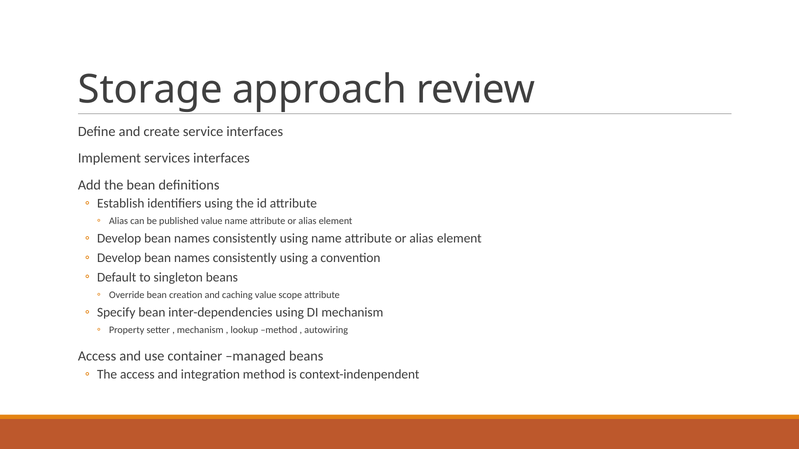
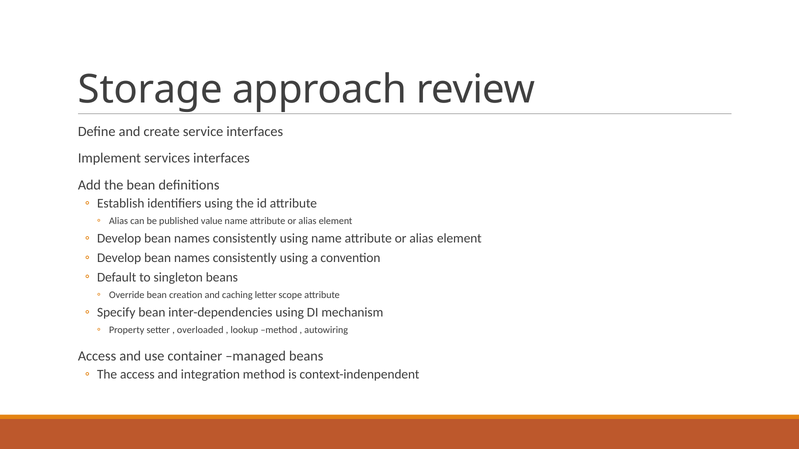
caching value: value -> letter
mechanism at (200, 330): mechanism -> overloaded
